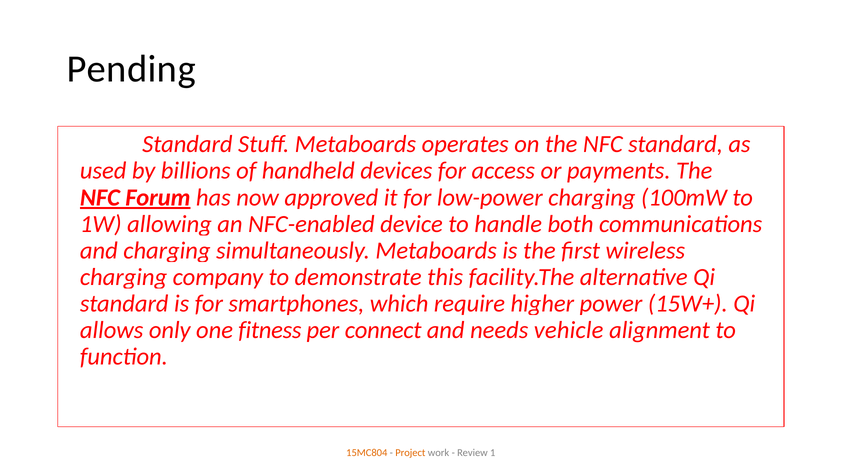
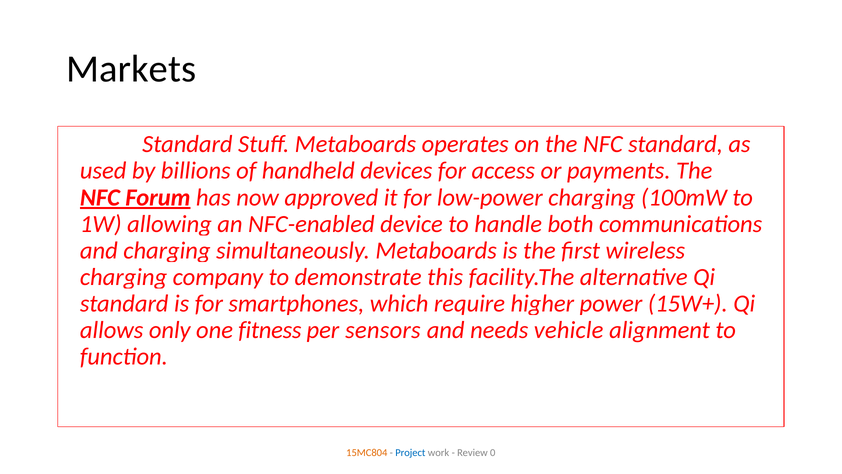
Pending: Pending -> Markets
connect: connect -> sensors
Project colour: orange -> blue
1: 1 -> 0
